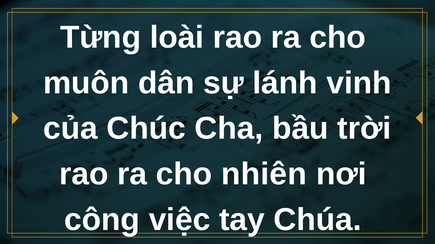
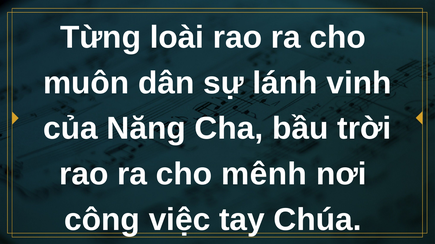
Chúc: Chúc -> Năng
nhiên: nhiên -> mênh
